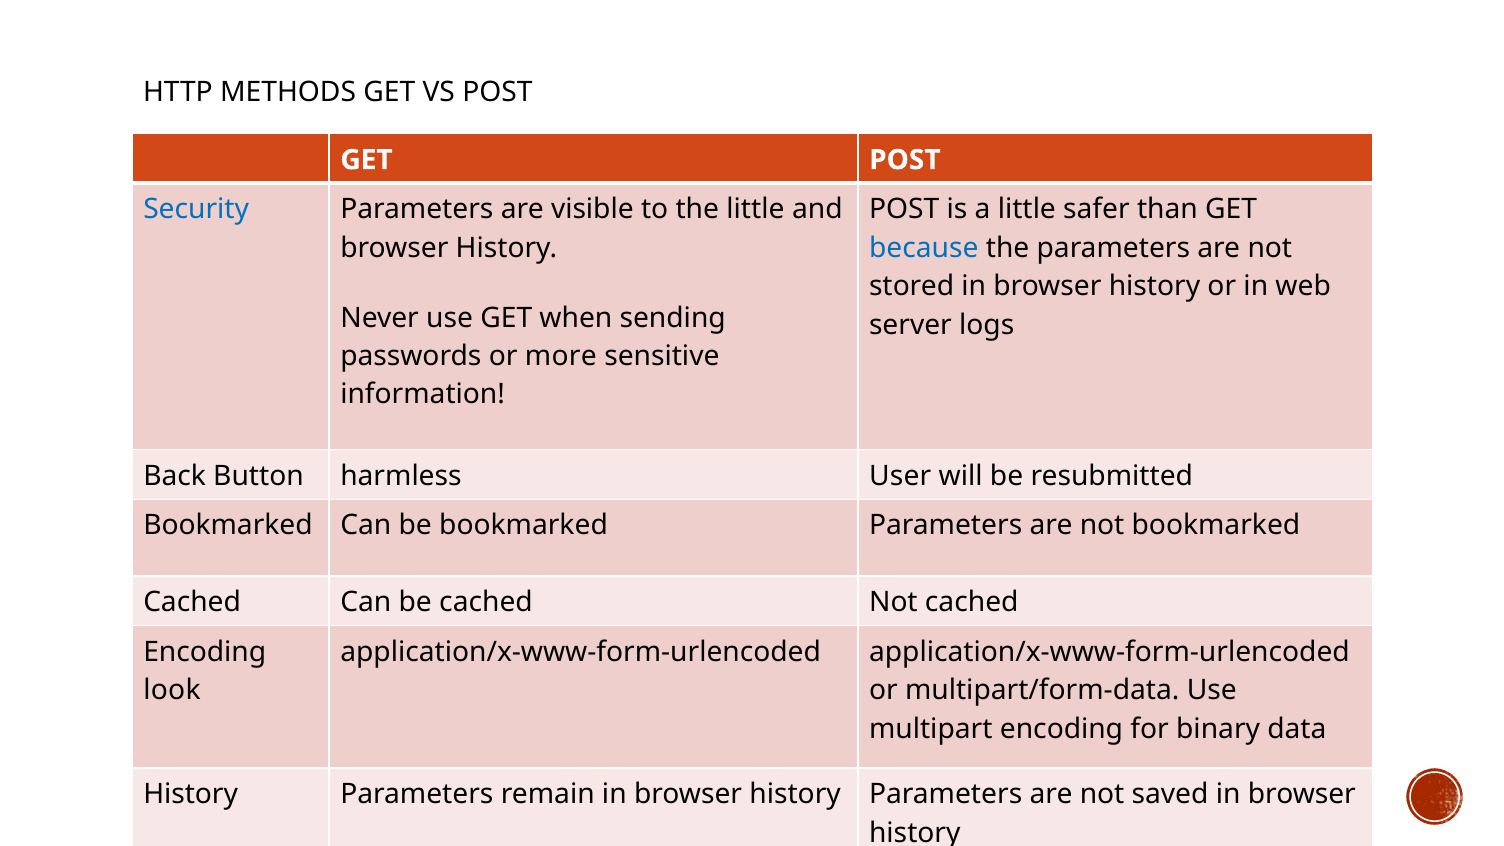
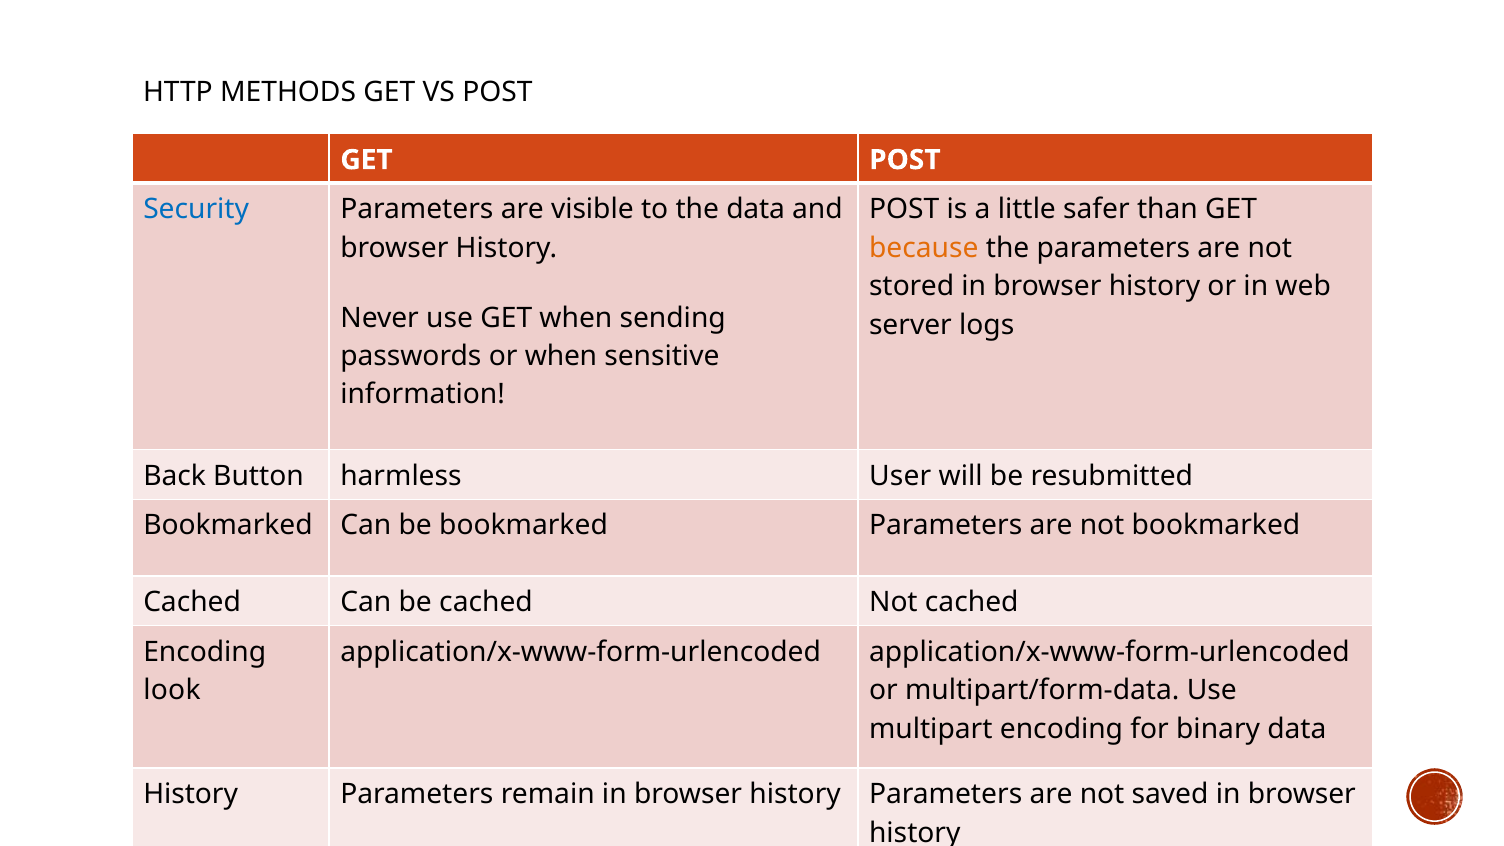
the little: little -> data
because colour: blue -> orange
or more: more -> when
